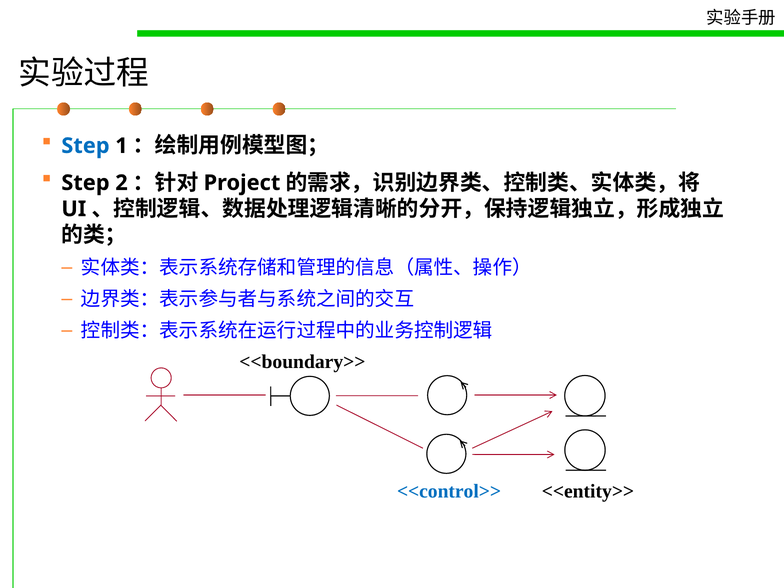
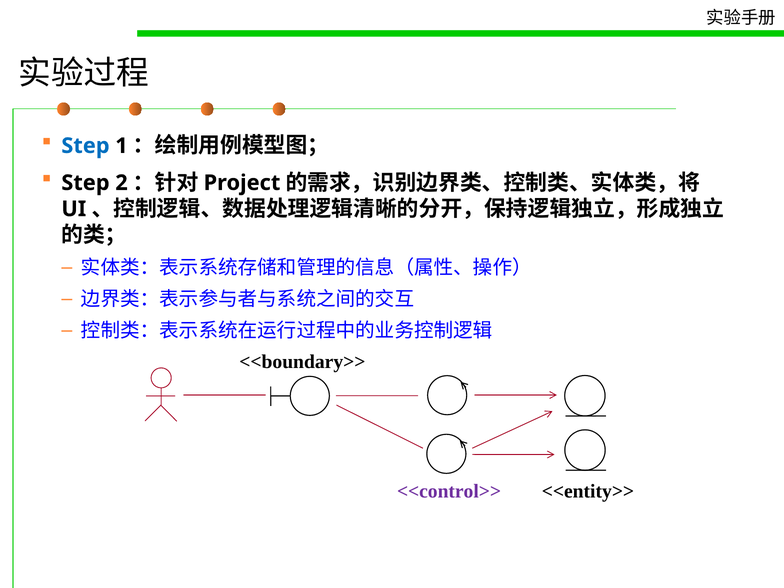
<<control>> colour: blue -> purple
